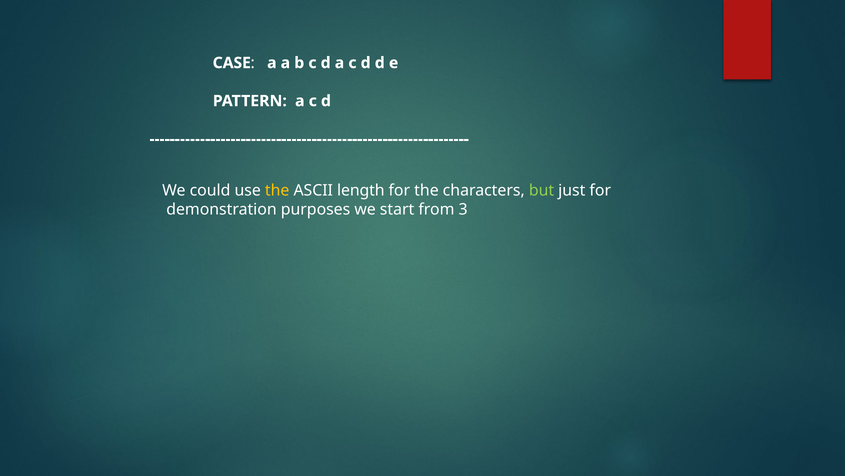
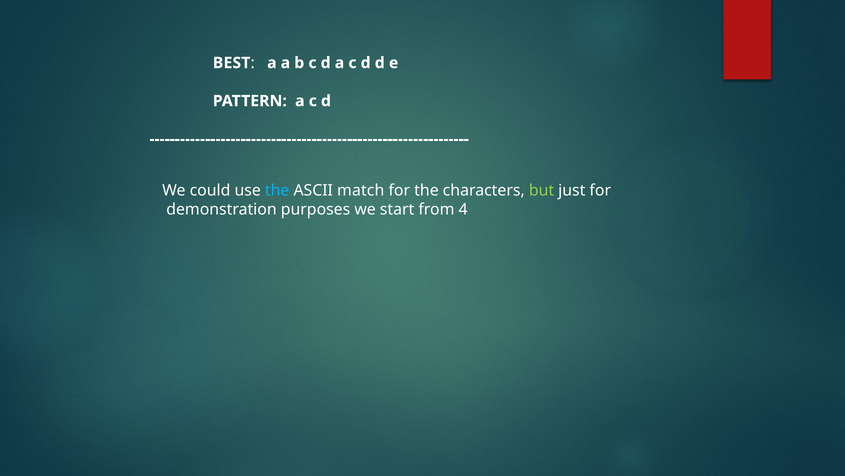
CASE: CASE -> BEST
the at (277, 190) colour: yellow -> light blue
length: length -> match
3: 3 -> 4
